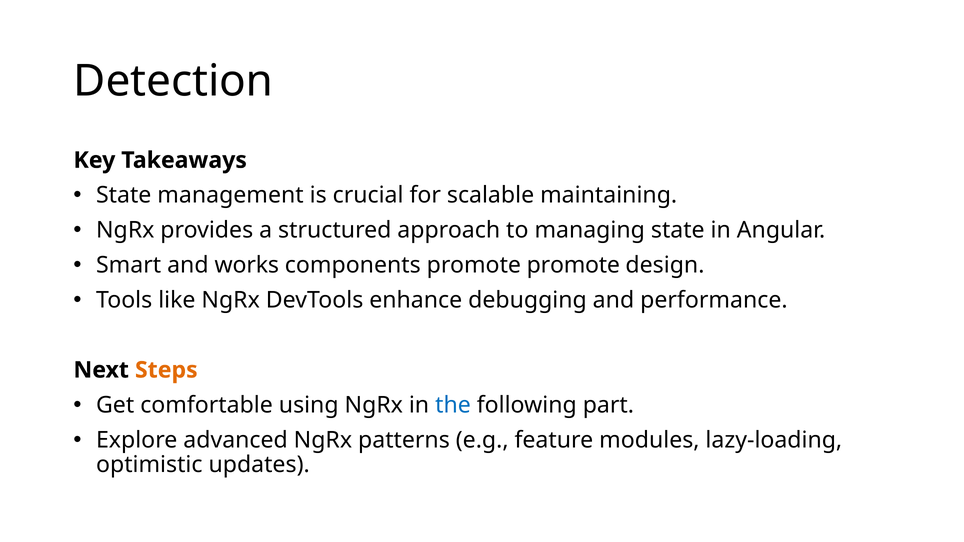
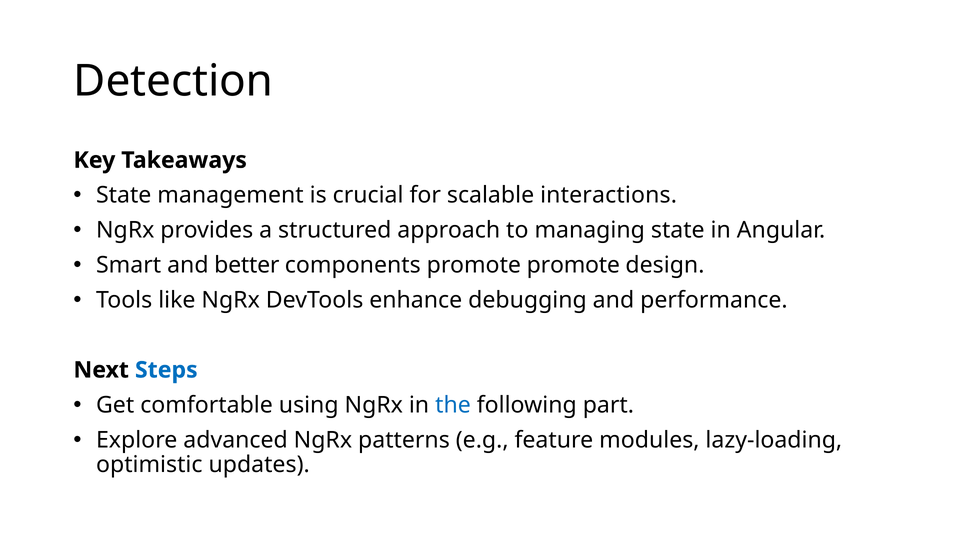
maintaining: maintaining -> interactions
works: works -> better
Steps colour: orange -> blue
